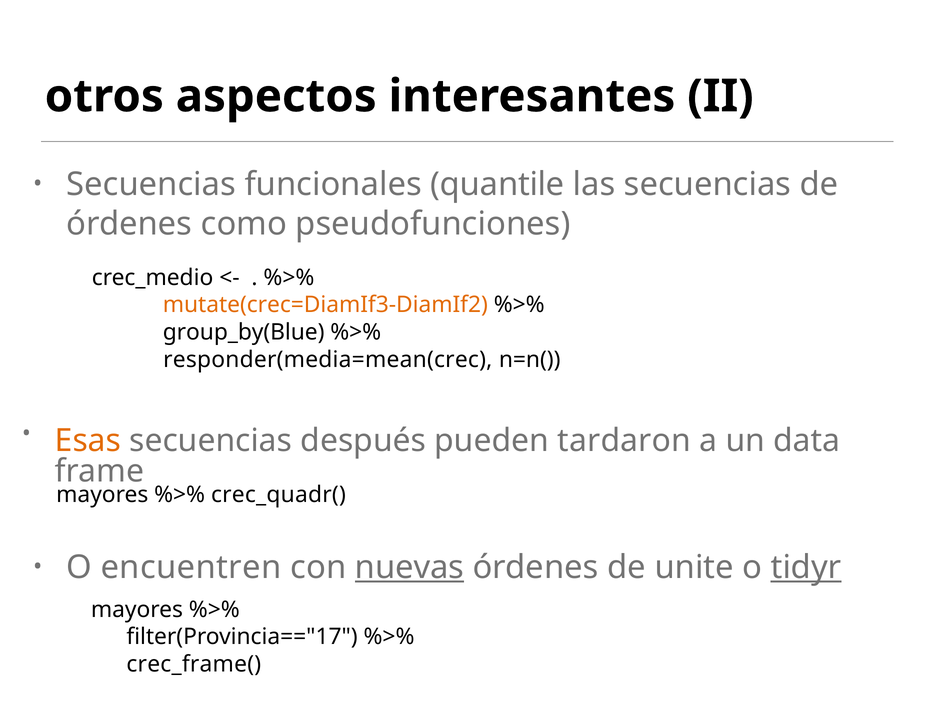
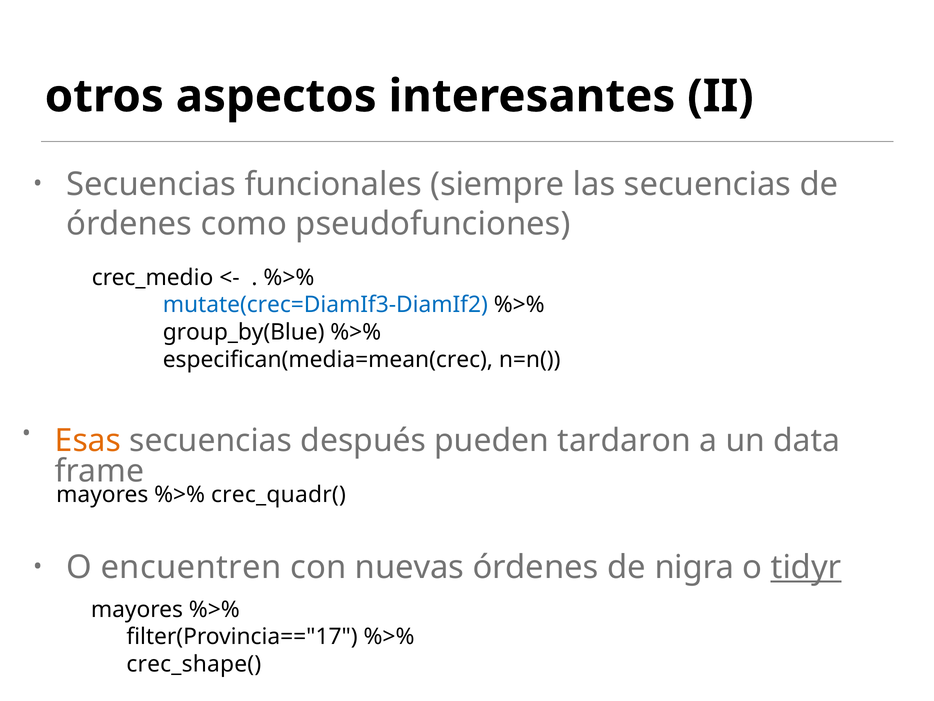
quantile: quantile -> siempre
mutate(crec=DiamIf3-DiamIf2 colour: orange -> blue
responder(media=mean(crec: responder(media=mean(crec -> especifican(media=mean(crec
nuevas underline: present -> none
unite: unite -> nigra
crec_frame(: crec_frame( -> crec_shape(
